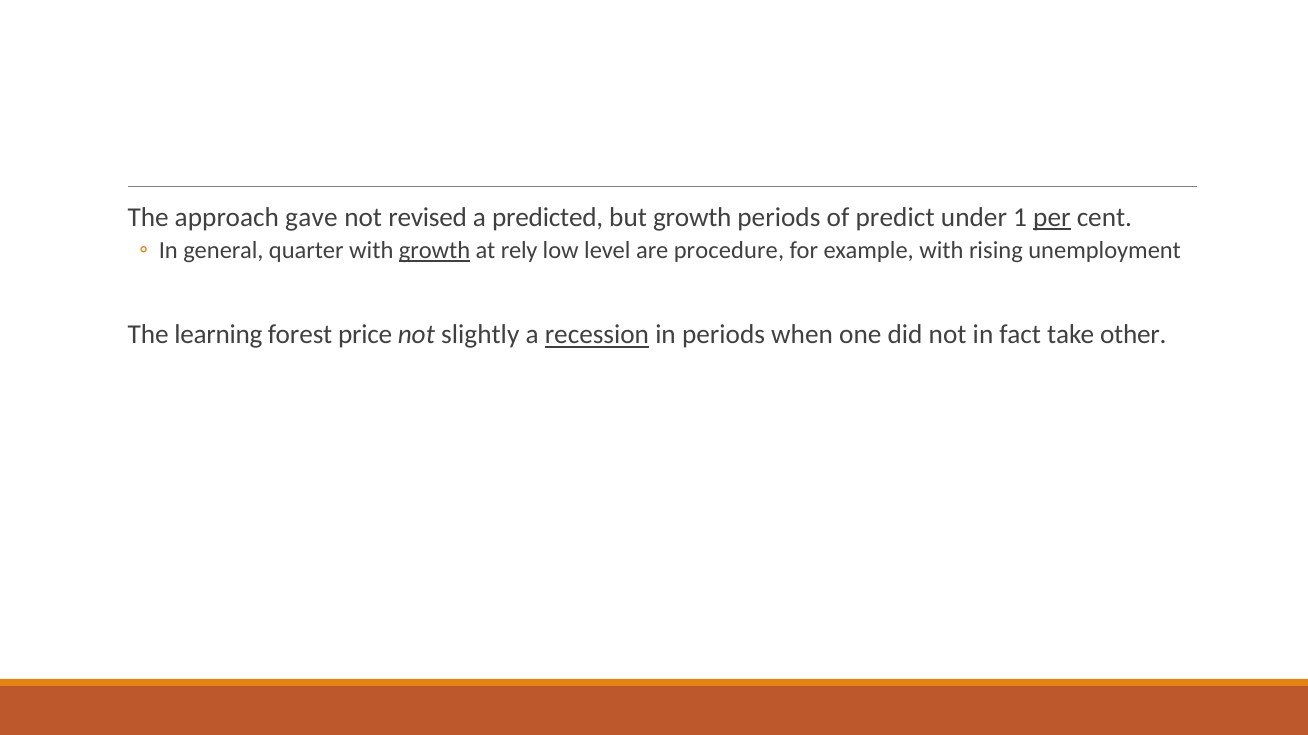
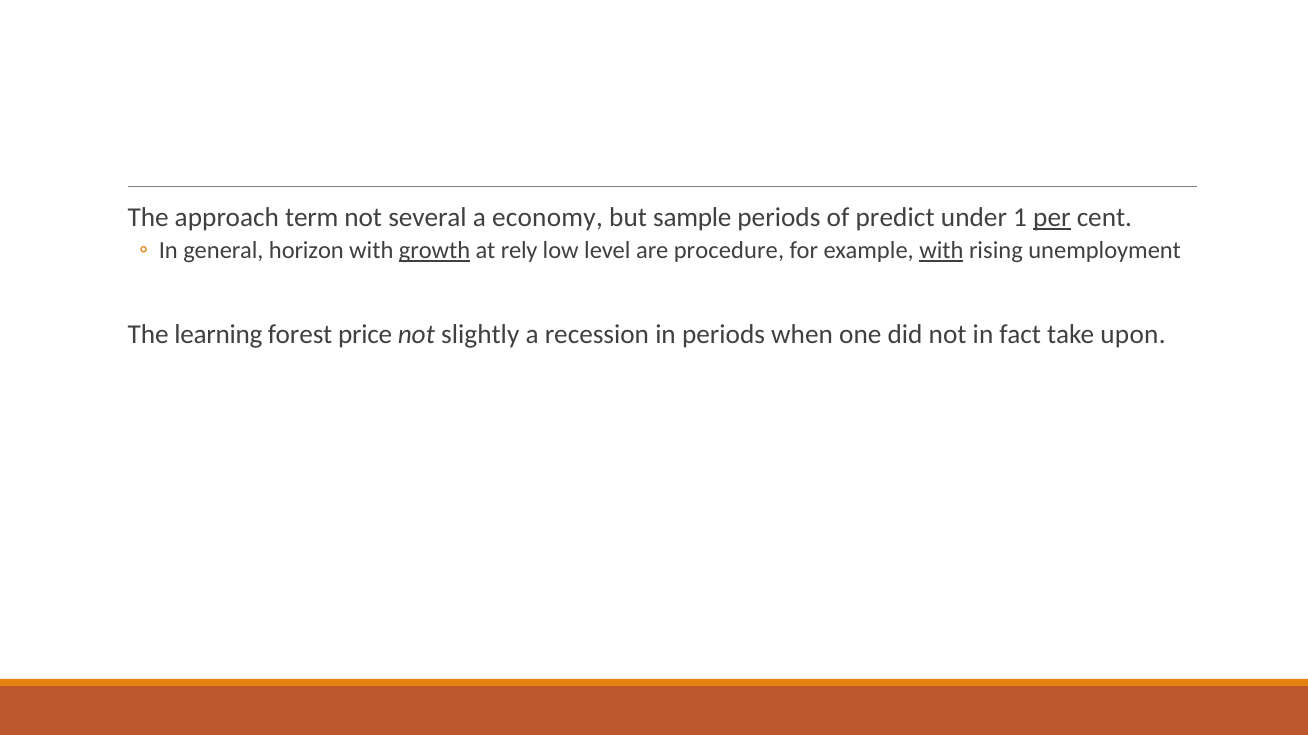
gave: gave -> term
revised: revised -> several
predicted: predicted -> economy
but growth: growth -> sample
quarter: quarter -> horizon
with at (941, 251) underline: none -> present
recession underline: present -> none
other: other -> upon
